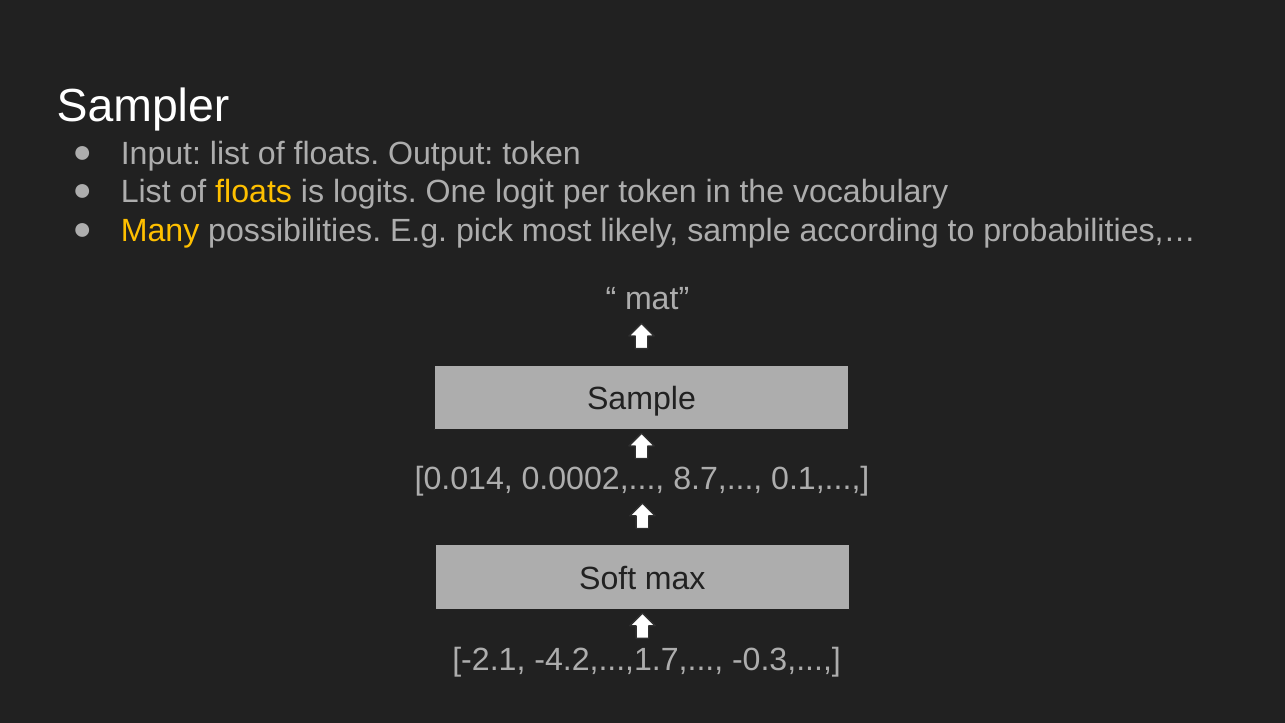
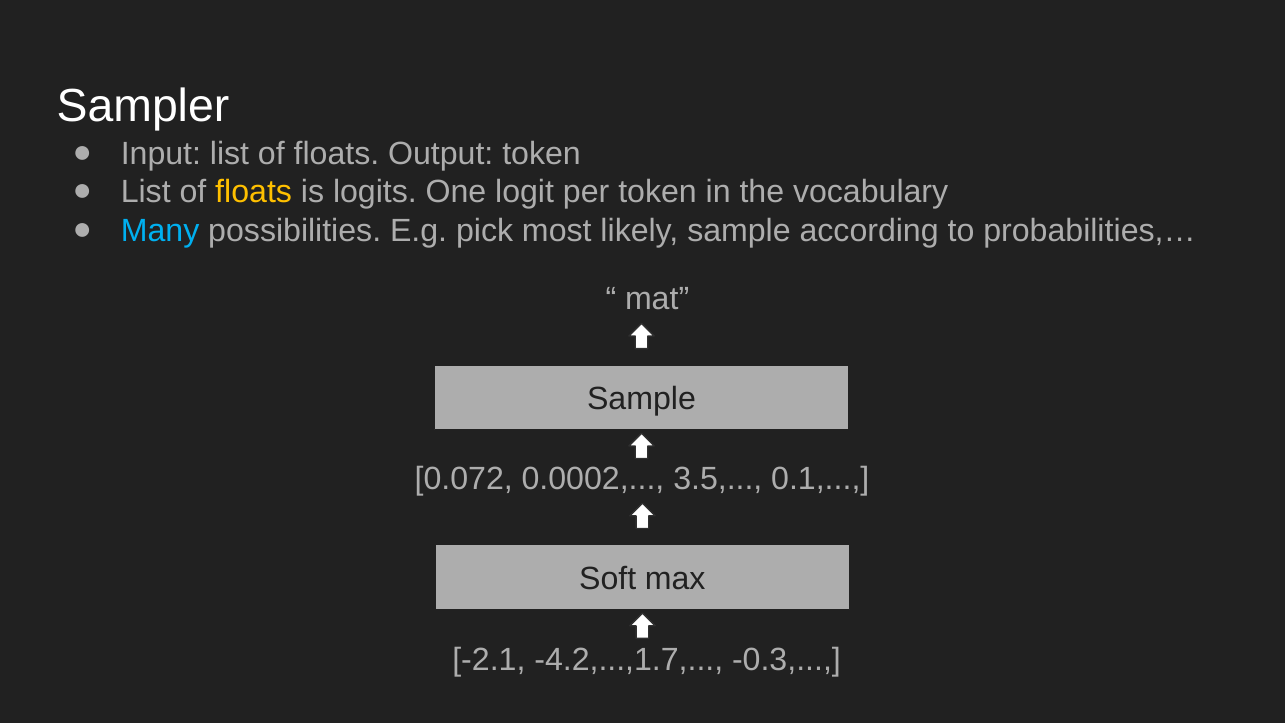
Many colour: yellow -> light blue
0.014: 0.014 -> 0.072
8.7: 8.7 -> 3.5
